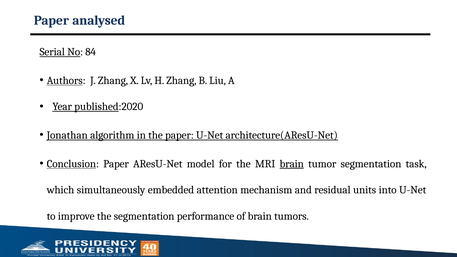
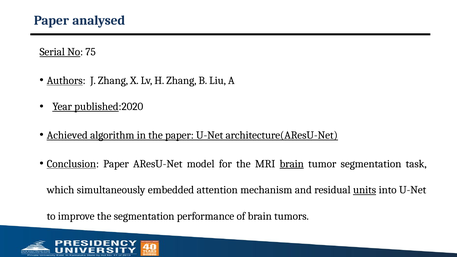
84: 84 -> 75
Jonathan: Jonathan -> Achieved
units underline: none -> present
